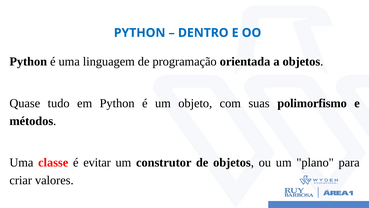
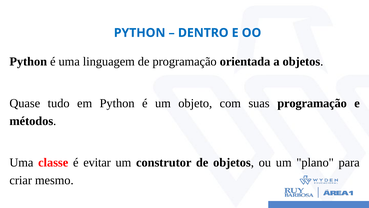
suas polimorfismo: polimorfismo -> programação
valores: valores -> mesmo
